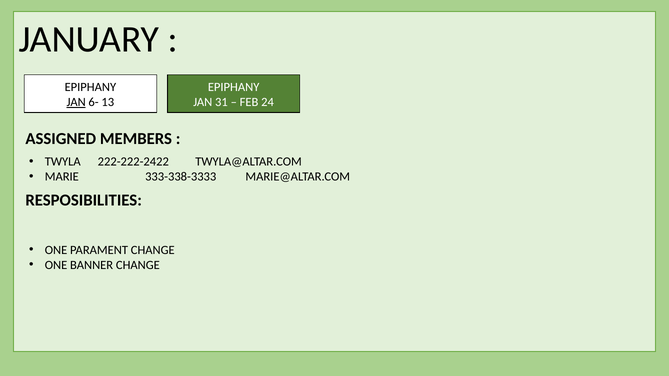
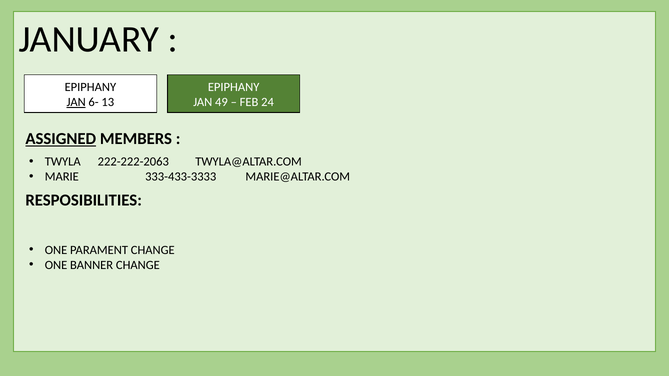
31: 31 -> 49
ASSIGNED underline: none -> present
222-222-2422: 222-222-2422 -> 222-222-2063
333-338-3333: 333-338-3333 -> 333-433-3333
